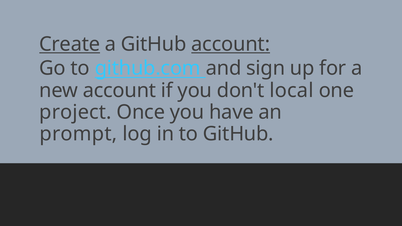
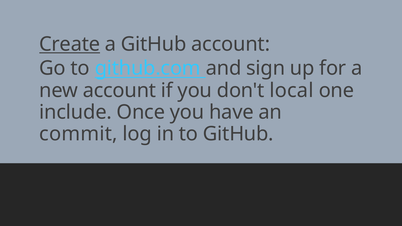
account at (231, 44) underline: present -> none
project: project -> include
prompt: prompt -> commit
